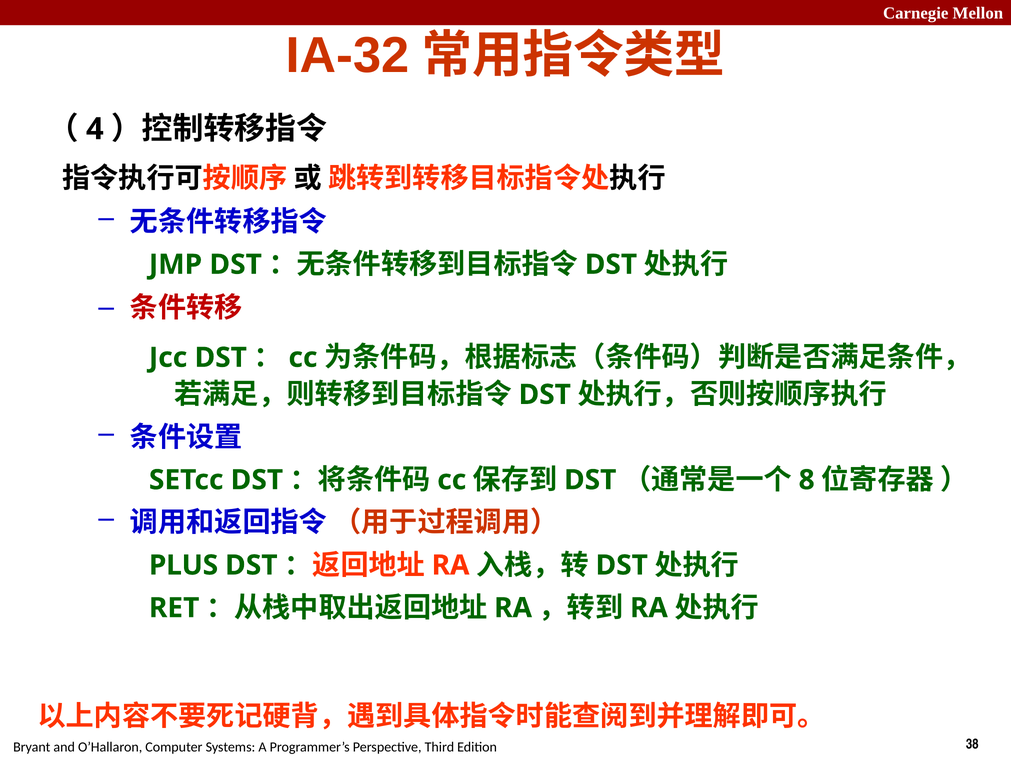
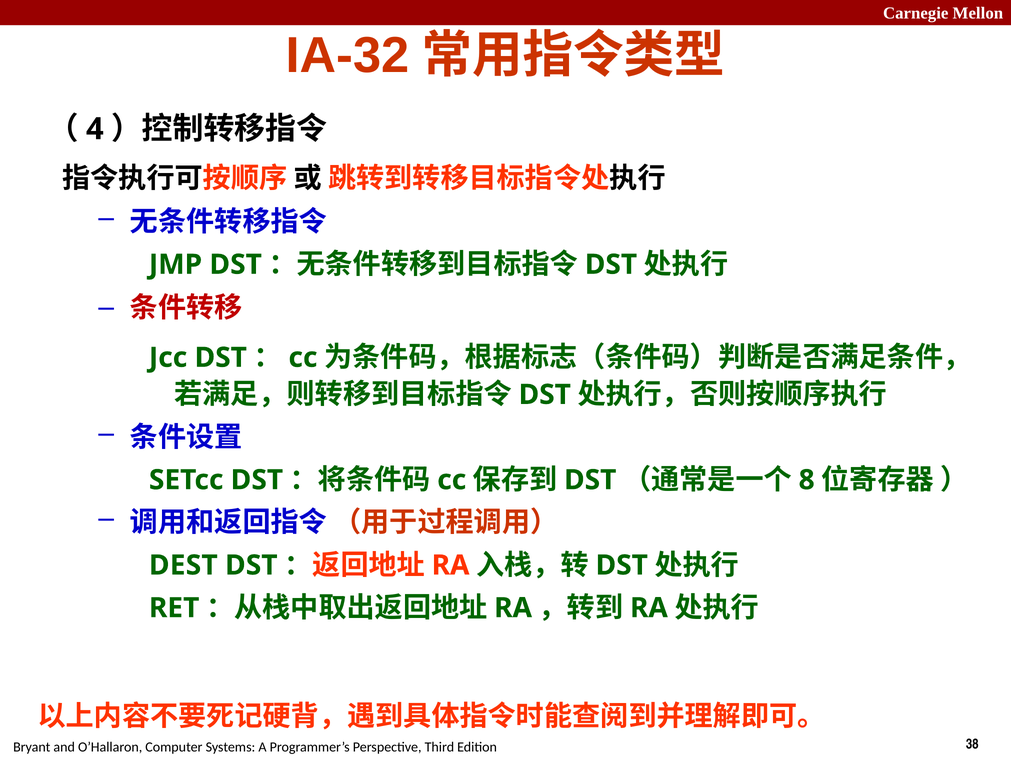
PLUS: PLUS -> DEST
